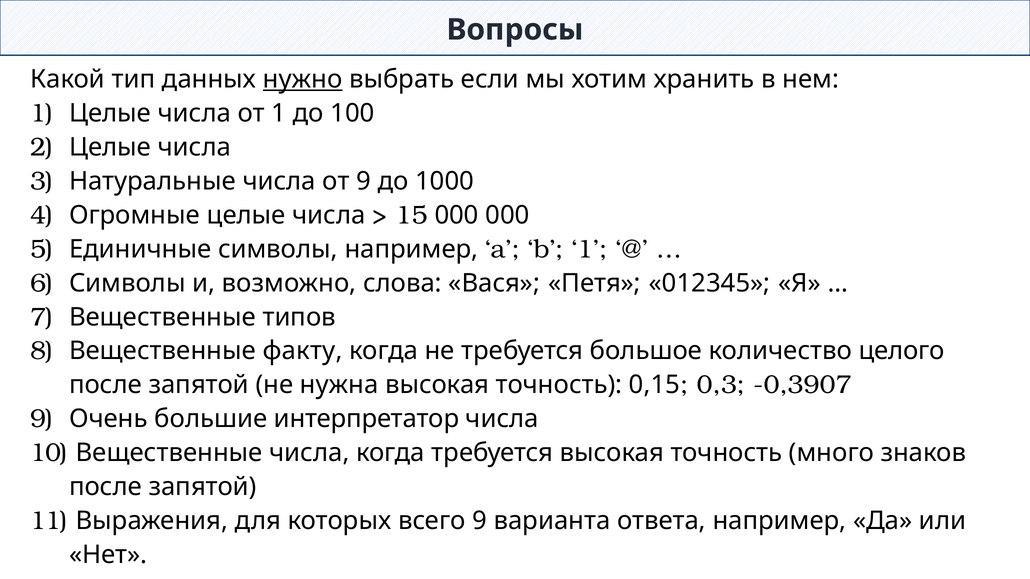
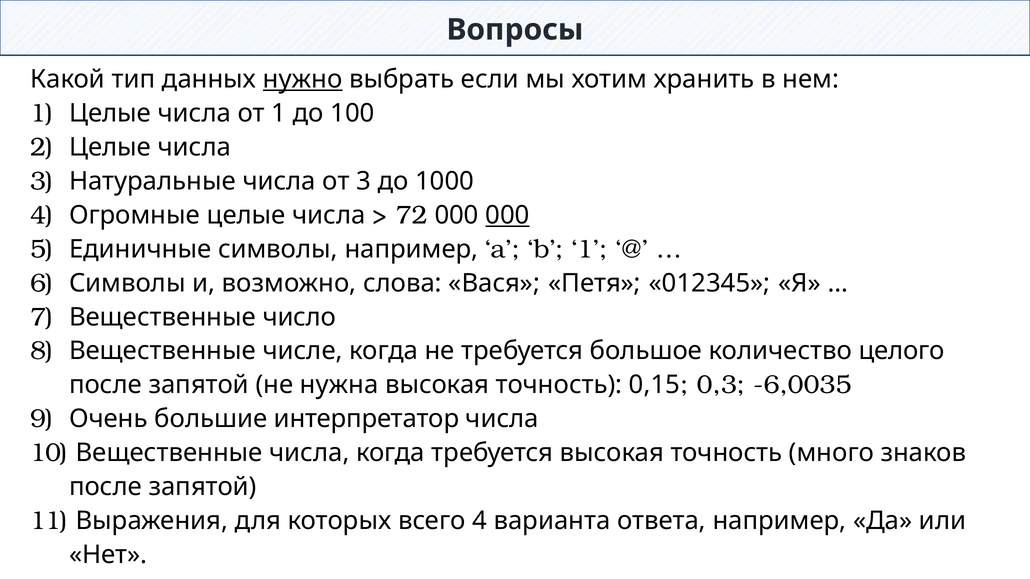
от 9: 9 -> 3
15: 15 -> 72
000 at (507, 215) underline: none -> present
типов: типов -> число
факту: факту -> числе
-0,3907: -0,3907 -> -6,0035
всего 9: 9 -> 4
